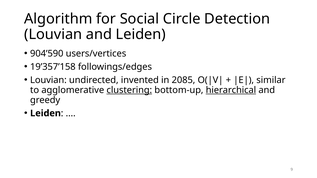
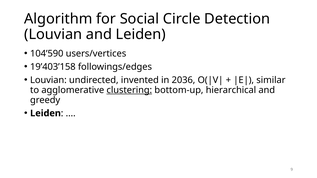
904’590: 904’590 -> 104’590
19’357’158: 19’357’158 -> 19’403’158
2085: 2085 -> 2036
hierarchical underline: present -> none
